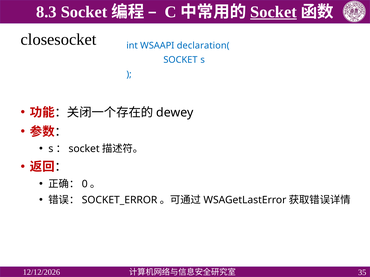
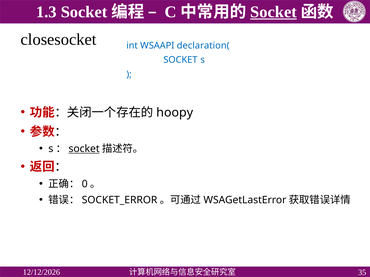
8.3: 8.3 -> 1.3
dewey: dewey -> hoopy
socket at (84, 149) underline: none -> present
